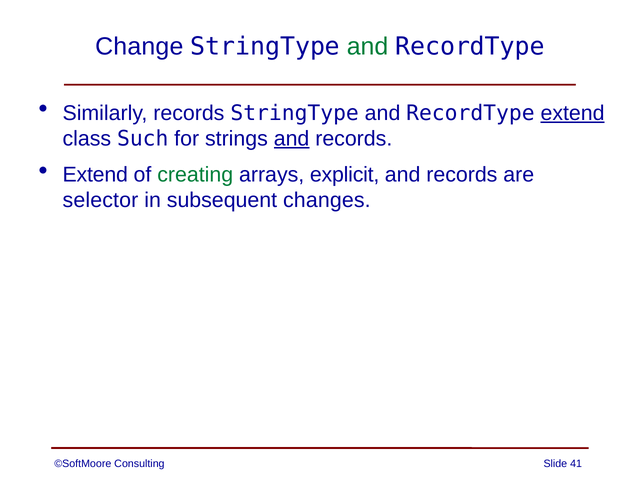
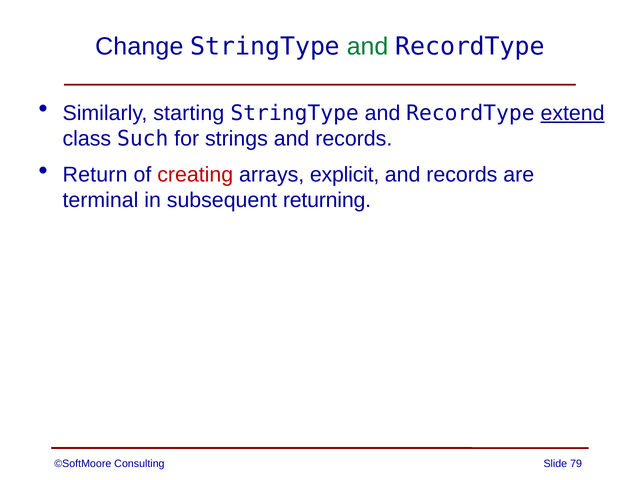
Similarly records: records -> starting
and at (292, 139) underline: present -> none
Extend at (95, 175): Extend -> Return
creating colour: green -> red
selector: selector -> terminal
changes: changes -> returning
41: 41 -> 79
